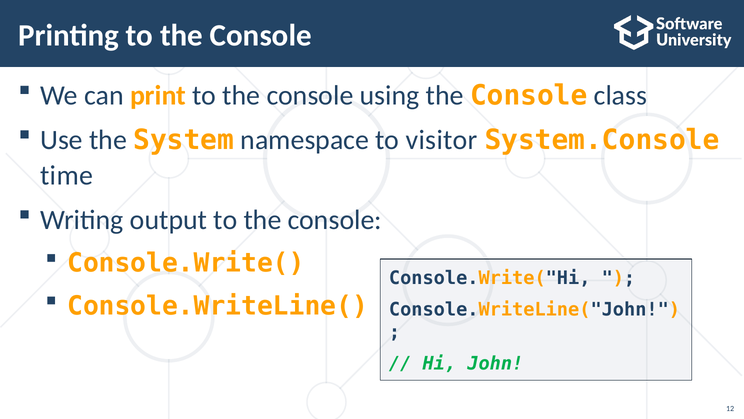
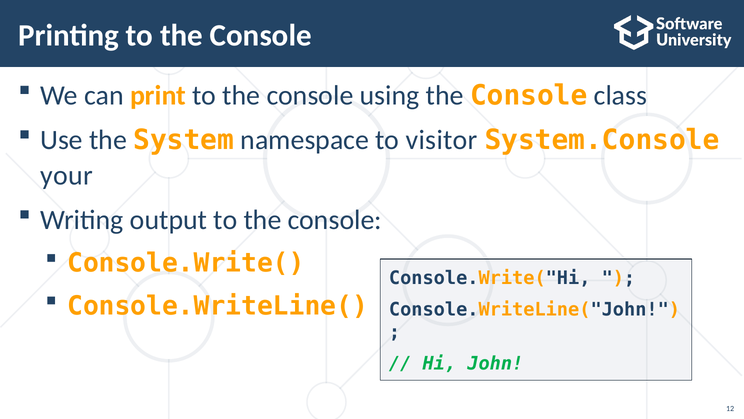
time: time -> your
